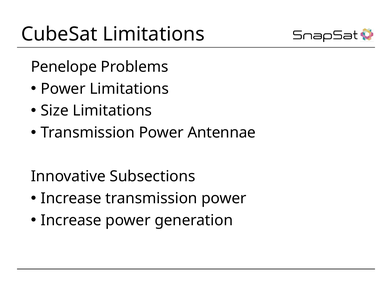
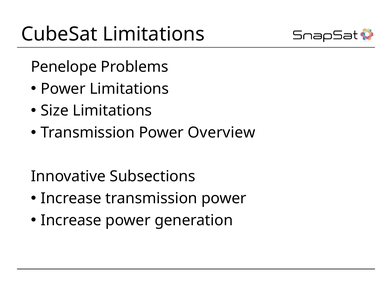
Antennae: Antennae -> Overview
